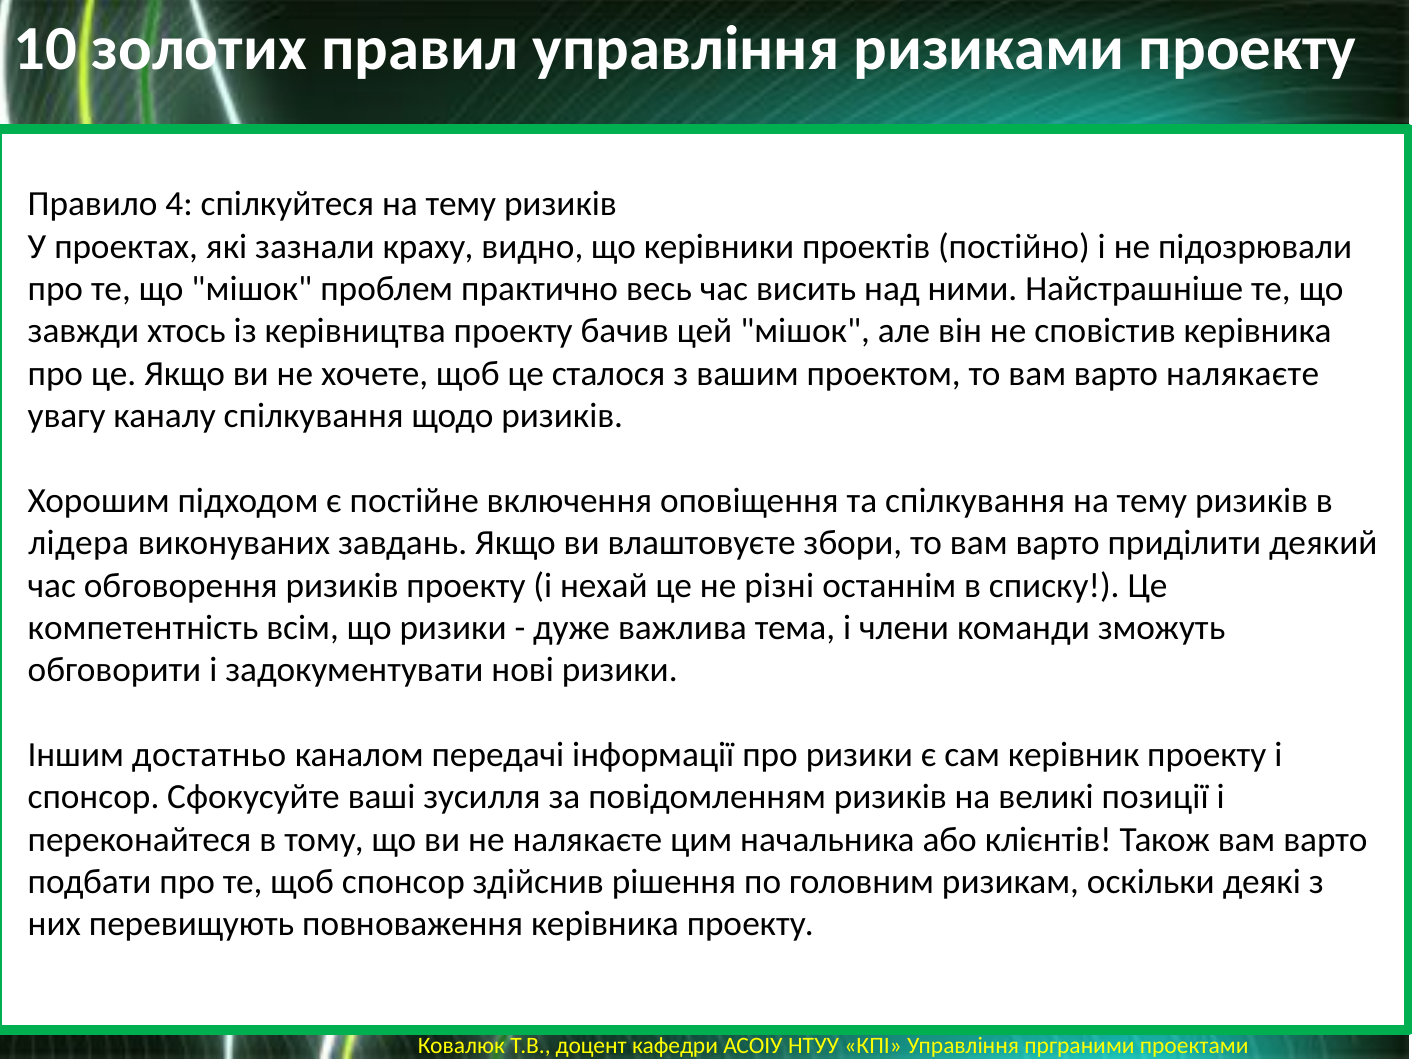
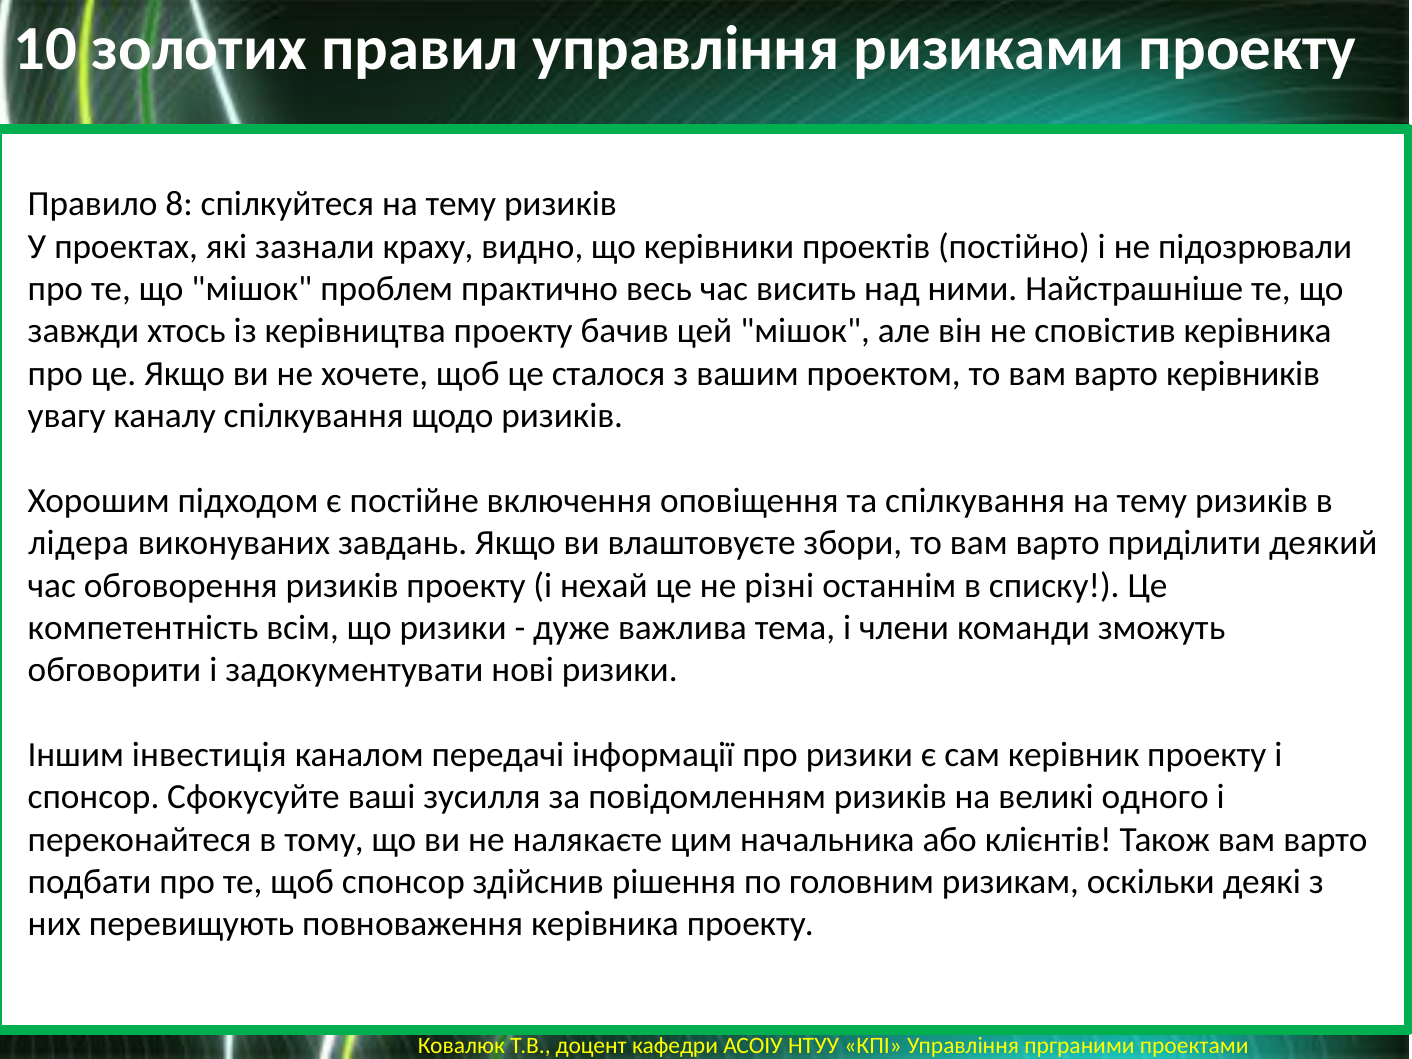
4: 4 -> 8
варто налякаєте: налякаєте -> керівників
достатньо: достатньо -> інвестиція
позиції: позиції -> одного
